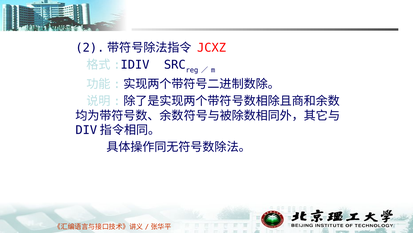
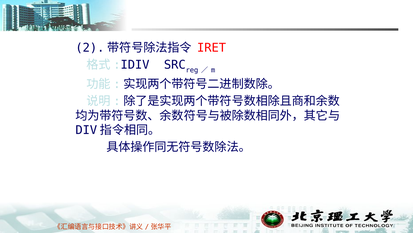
JCXZ: JCXZ -> IRET
